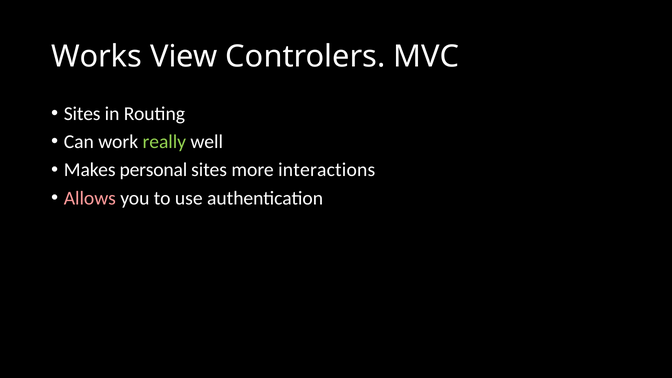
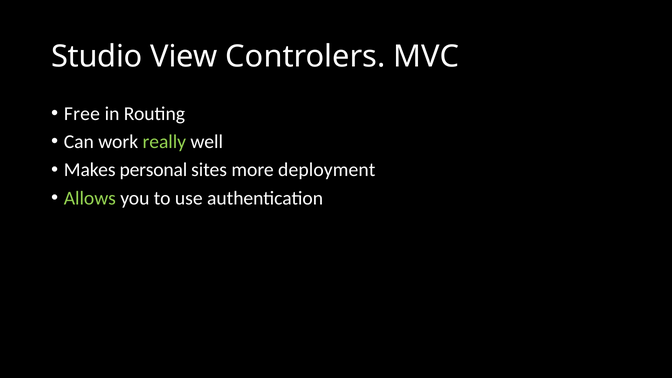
Works: Works -> Studio
Sites at (82, 114): Sites -> Free
interactions: interactions -> deployment
Allows colour: pink -> light green
